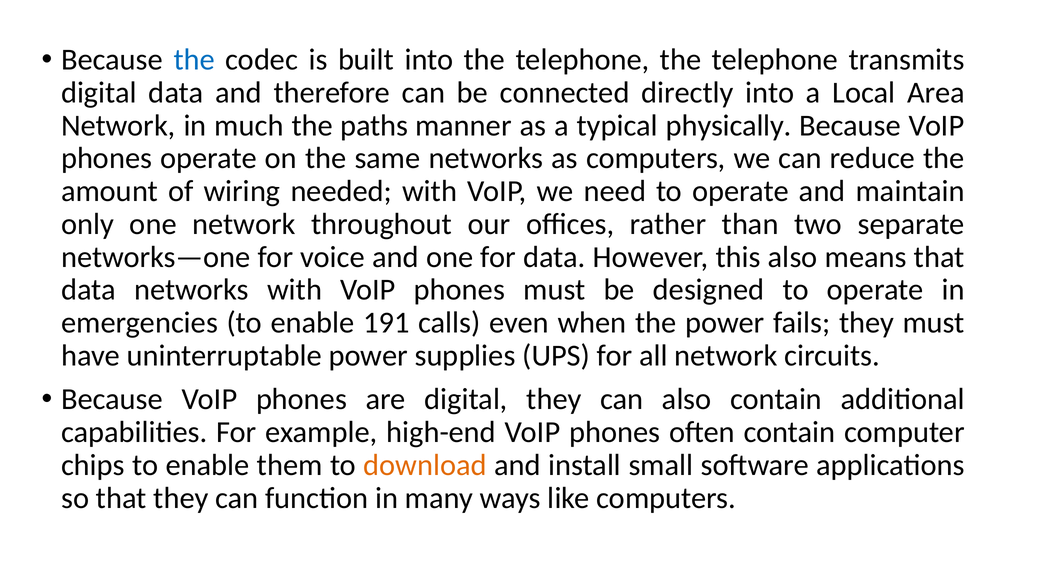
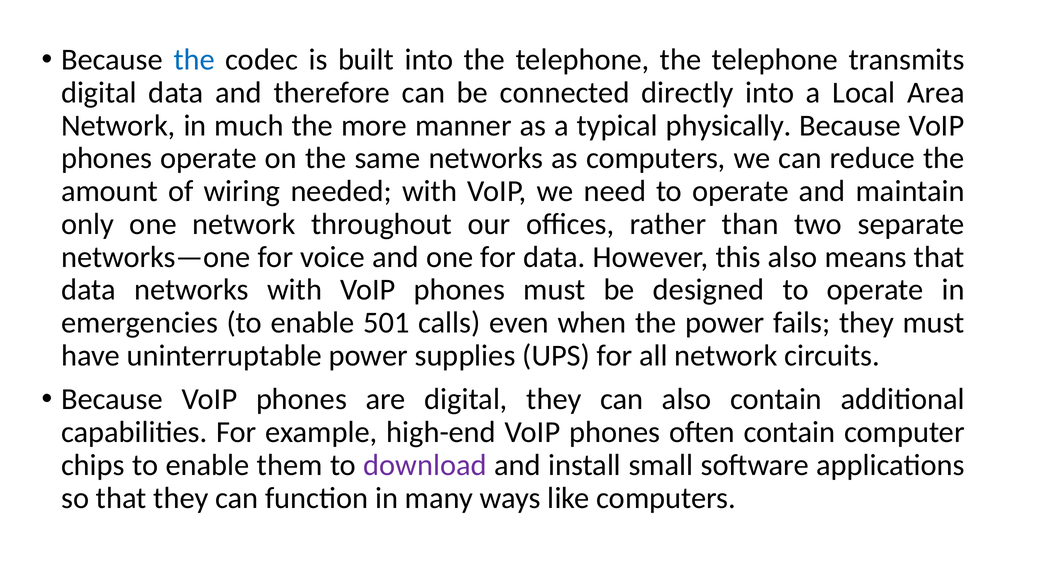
paths: paths -> more
191: 191 -> 501
download colour: orange -> purple
